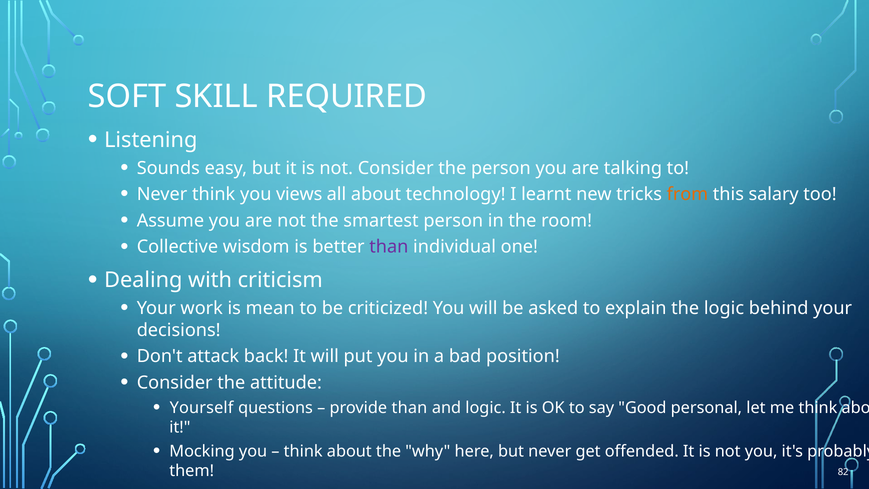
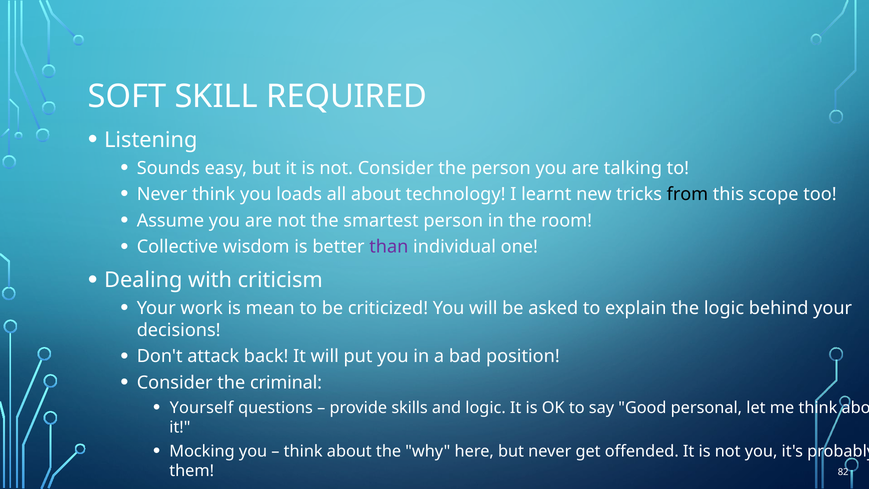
views: views -> loads
from colour: orange -> black
salary: salary -> scope
attitude: attitude -> criminal
provide than: than -> skills
